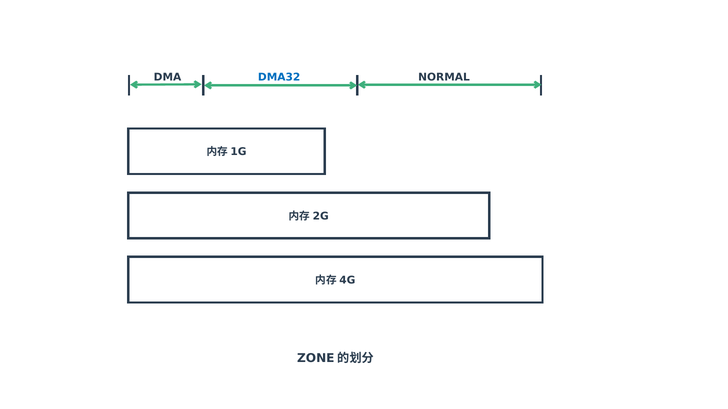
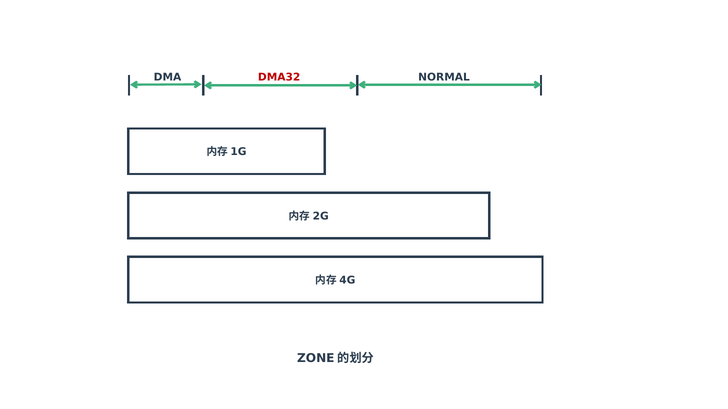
DMA32 colour: blue -> red
